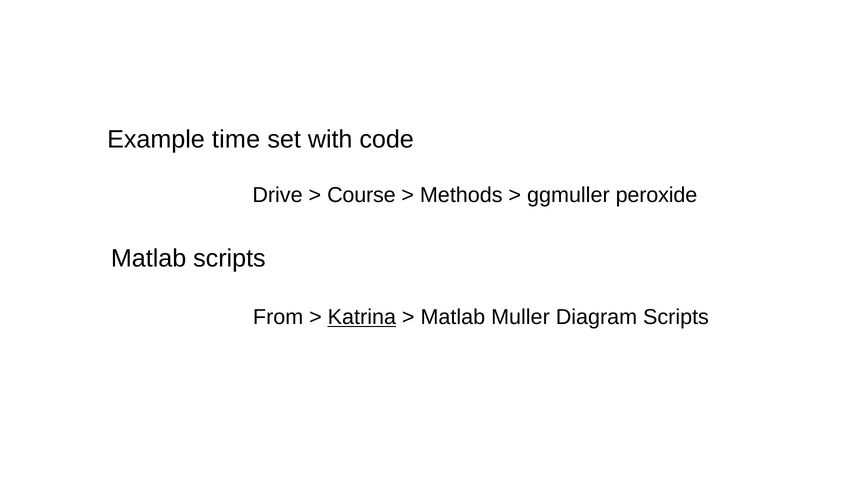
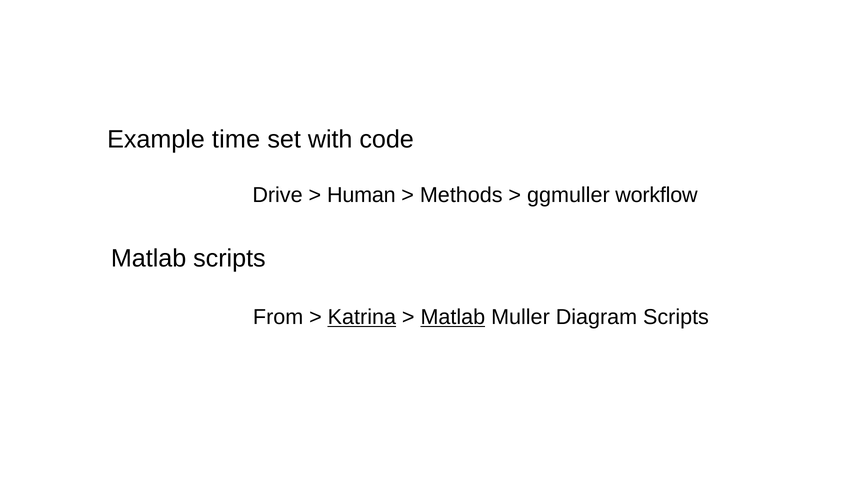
Course: Course -> Human
peroxide: peroxide -> workflow
Matlab at (453, 317) underline: none -> present
